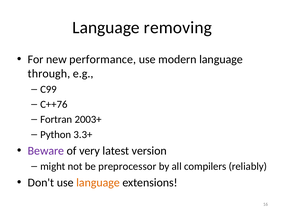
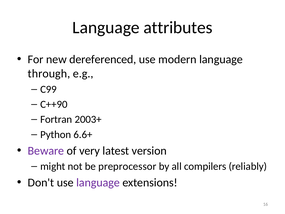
removing: removing -> attributes
performance: performance -> dereferenced
C++76: C++76 -> C++90
3.3+: 3.3+ -> 6.6+
language at (98, 182) colour: orange -> purple
